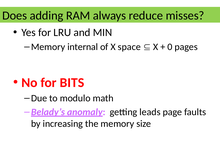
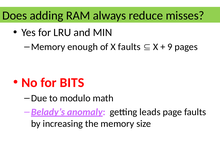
internal: internal -> enough
X space: space -> faults
0: 0 -> 9
